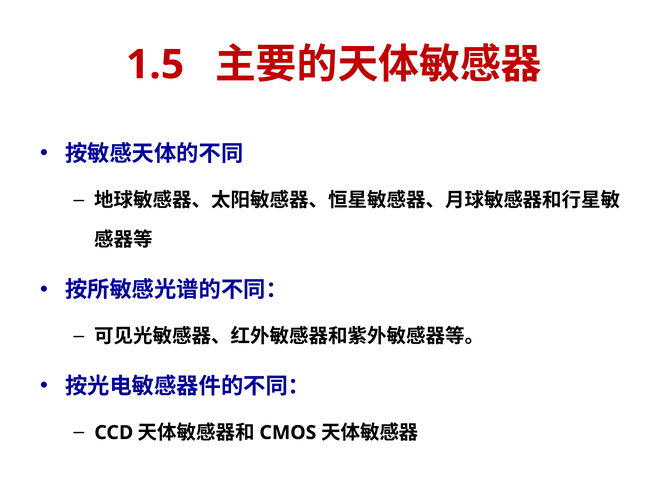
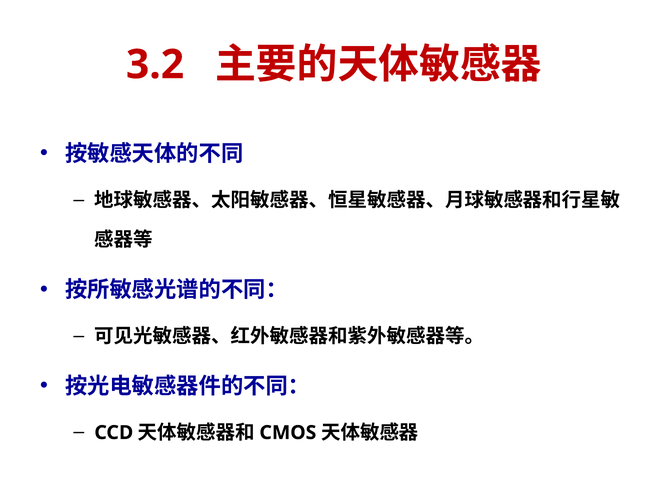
1.5: 1.5 -> 3.2
